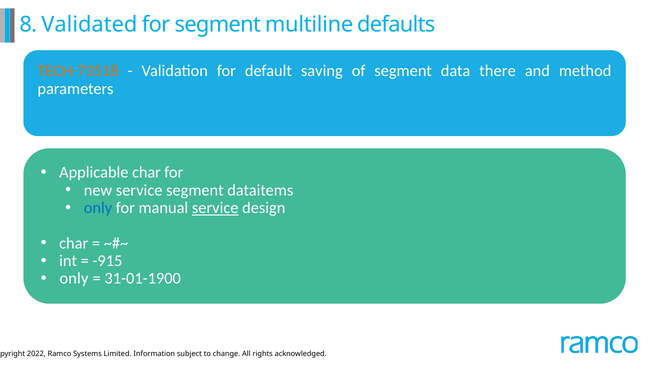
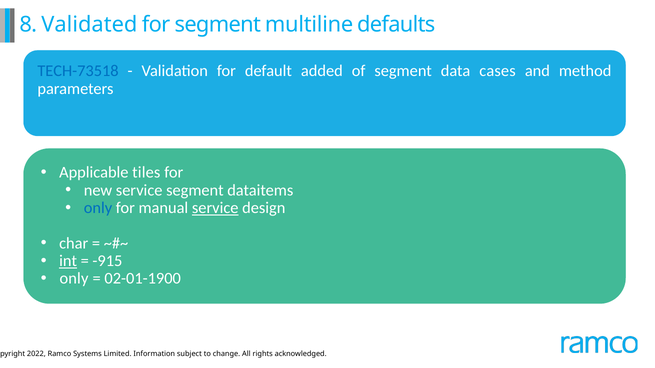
TECH-73518 colour: orange -> blue
saving: saving -> added
there: there -> cases
Applicable char: char -> tiles
int underline: none -> present
31-01-1900: 31-01-1900 -> 02-01-1900
